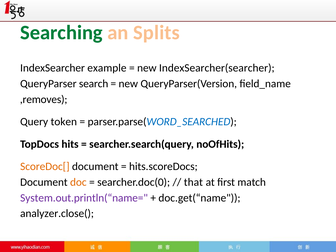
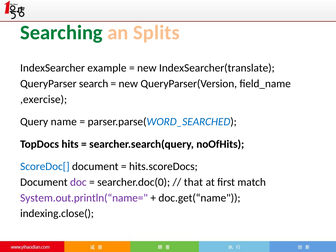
IndexSearcher(searcher: IndexSearcher(searcher -> IndexSearcher(translate
,removes: ,removes -> ,exercise
token: token -> name
ScoreDoc[ colour: orange -> blue
doc colour: orange -> purple
analyzer.close(: analyzer.close( -> indexing.close(
